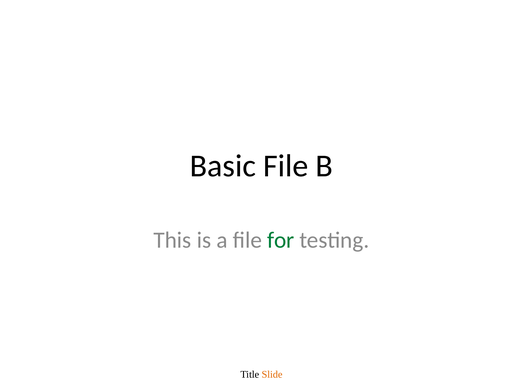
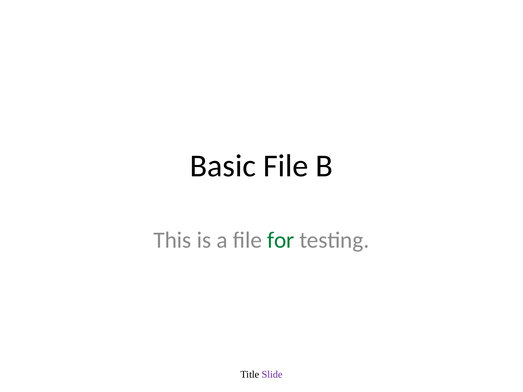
Slide colour: orange -> purple
